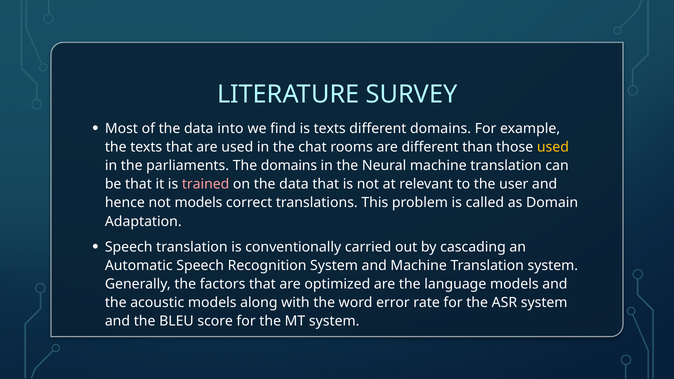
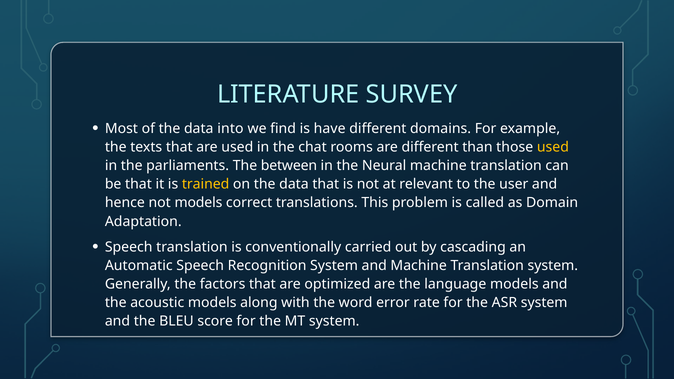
is texts: texts -> have
The domains: domains -> between
trained colour: pink -> yellow
